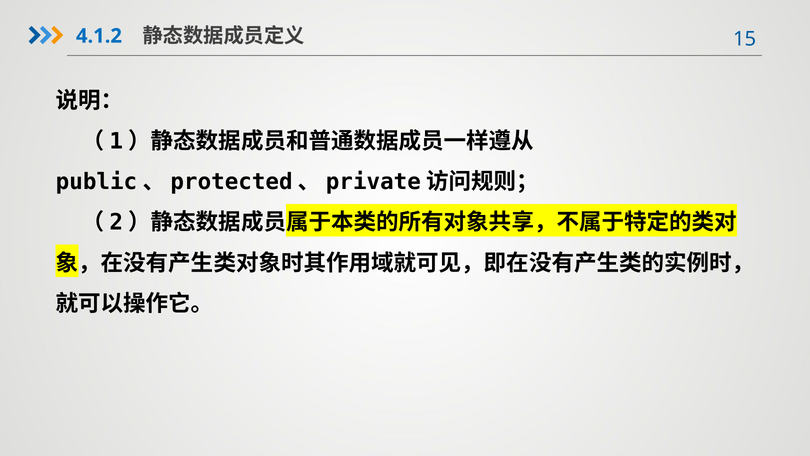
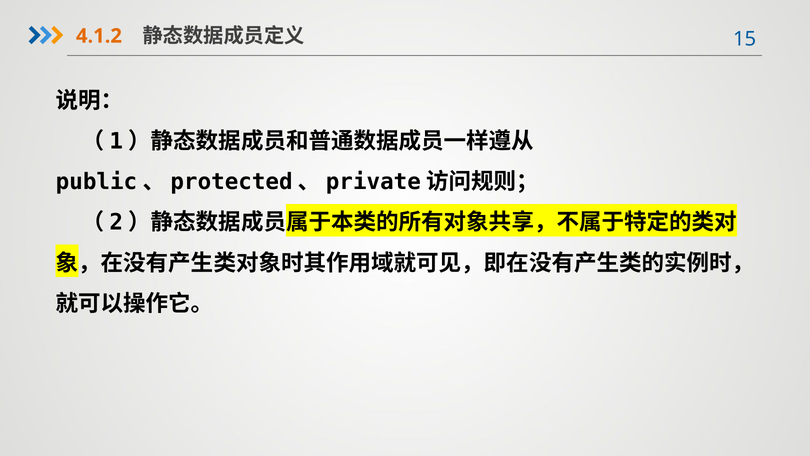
4.1.2 colour: blue -> orange
